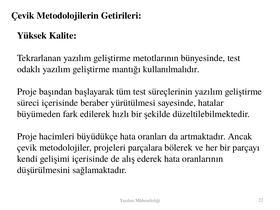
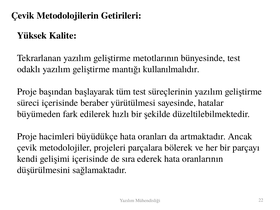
alış: alış -> sıra
